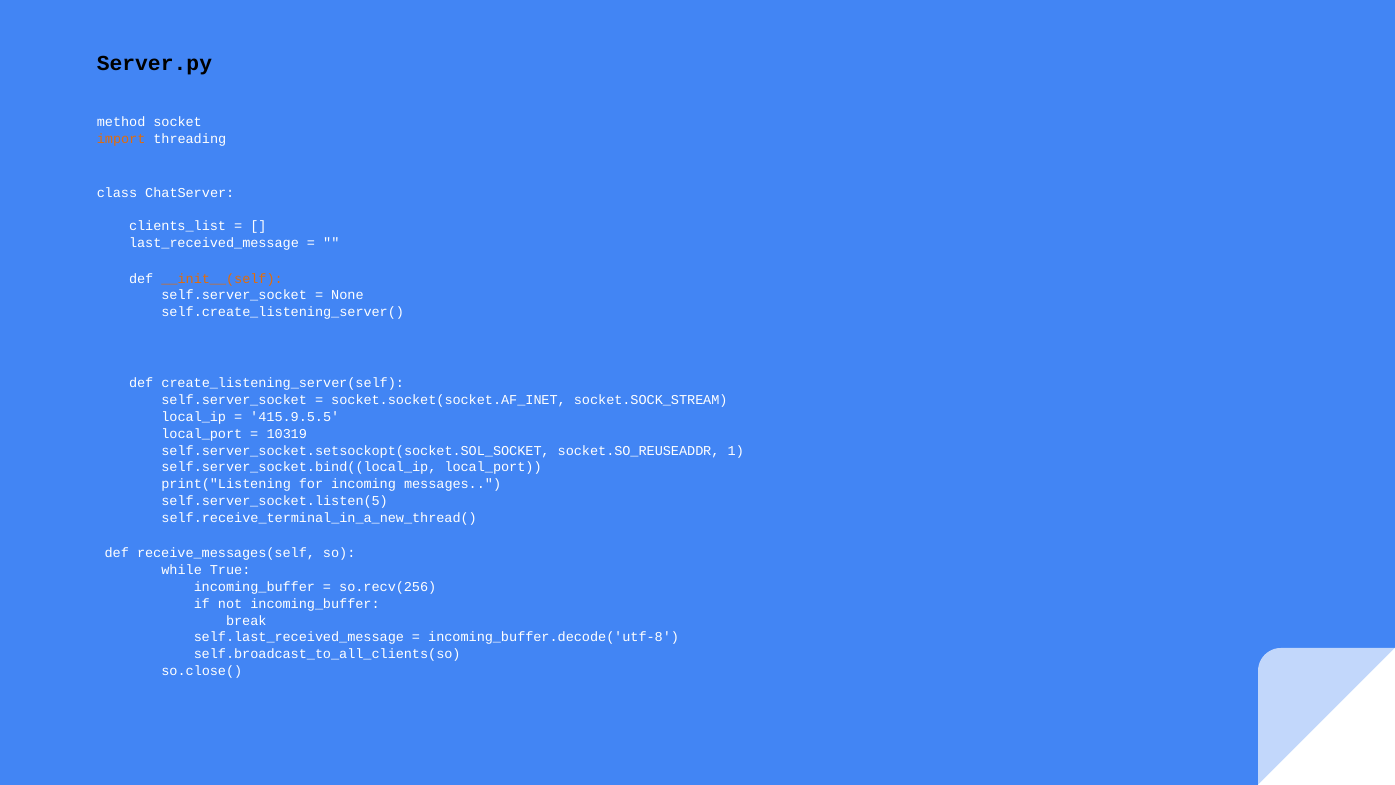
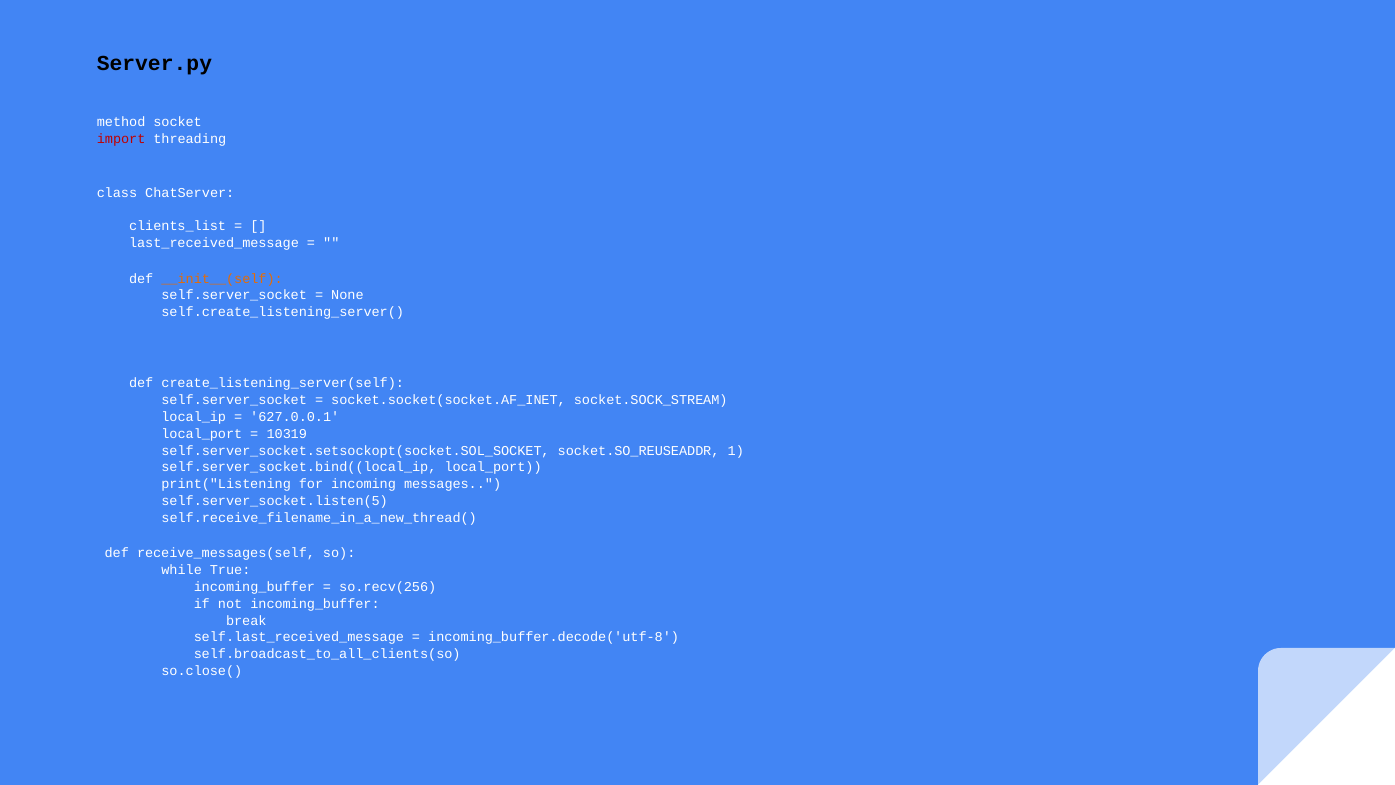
import colour: orange -> red
415.9.5.5: 415.9.5.5 -> 627.0.0.1
self.receive_terminal_in_a_new_thread(: self.receive_terminal_in_a_new_thread( -> self.receive_filename_in_a_new_thread(
